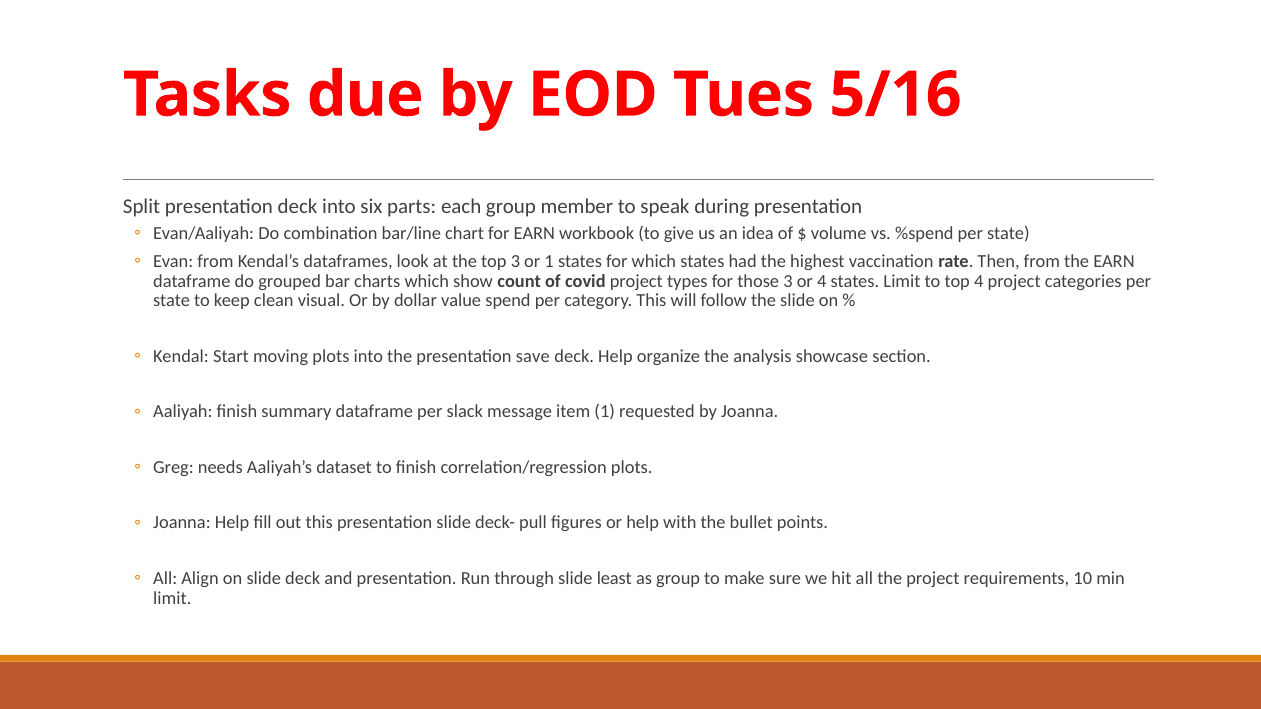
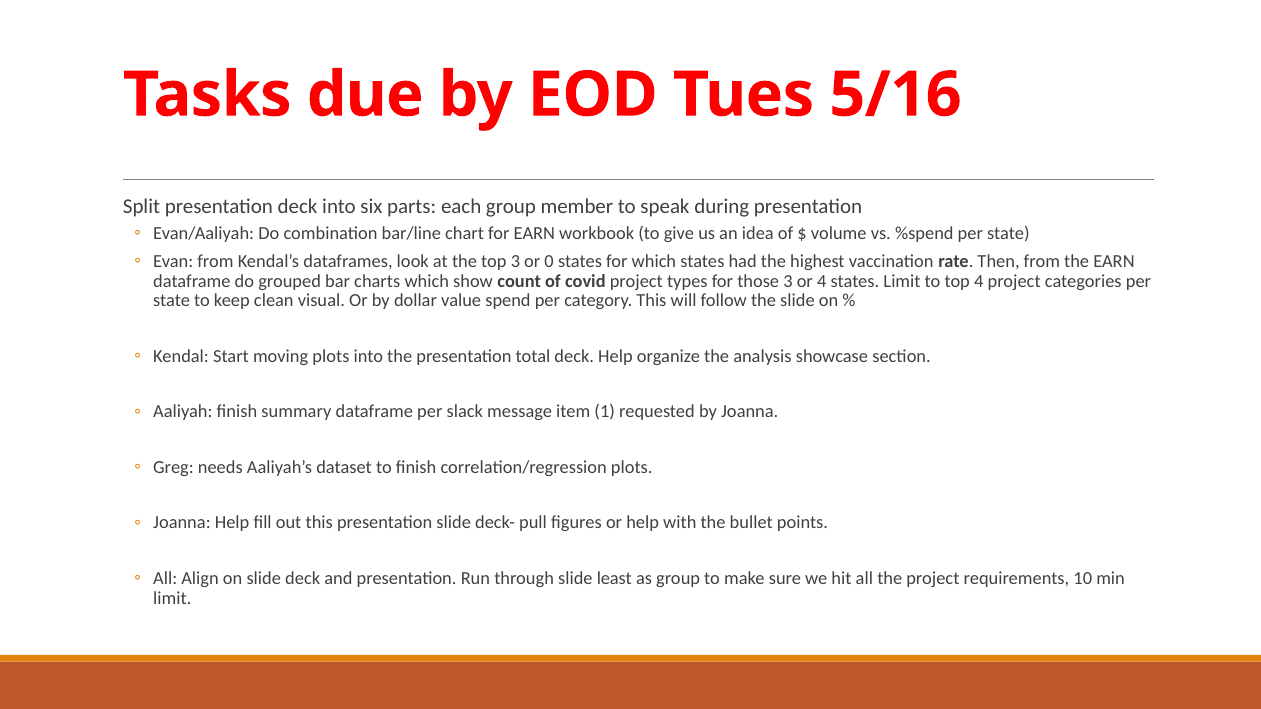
or 1: 1 -> 0
save: save -> total
